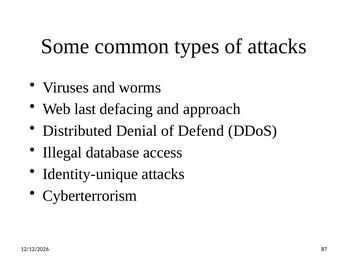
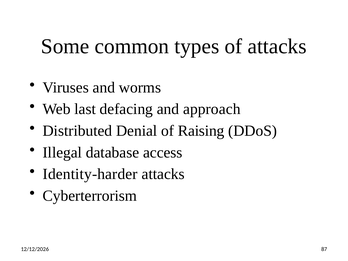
Defend: Defend -> Raising
Identity-unique: Identity-unique -> Identity-harder
